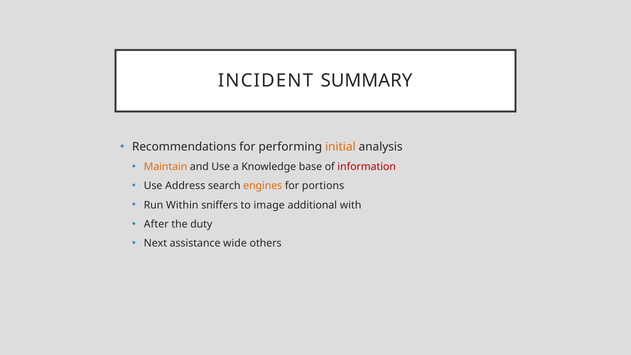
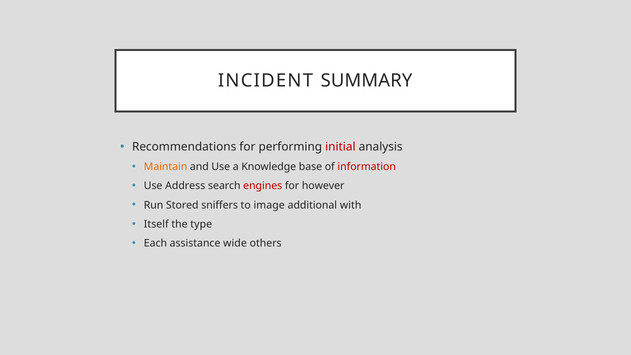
initial colour: orange -> red
engines colour: orange -> red
portions: portions -> however
Within: Within -> Stored
After: After -> Itself
duty: duty -> type
Next: Next -> Each
